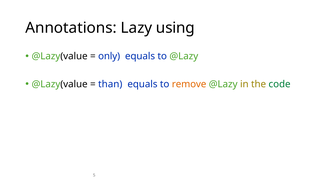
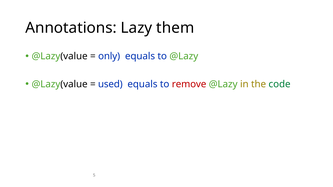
using: using -> them
than: than -> used
remove colour: orange -> red
